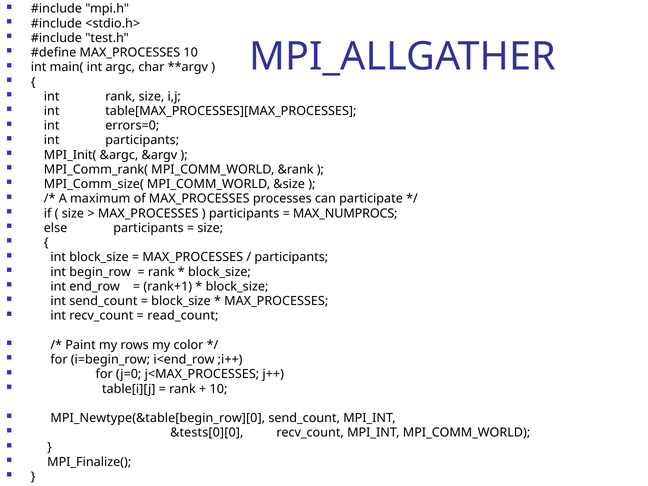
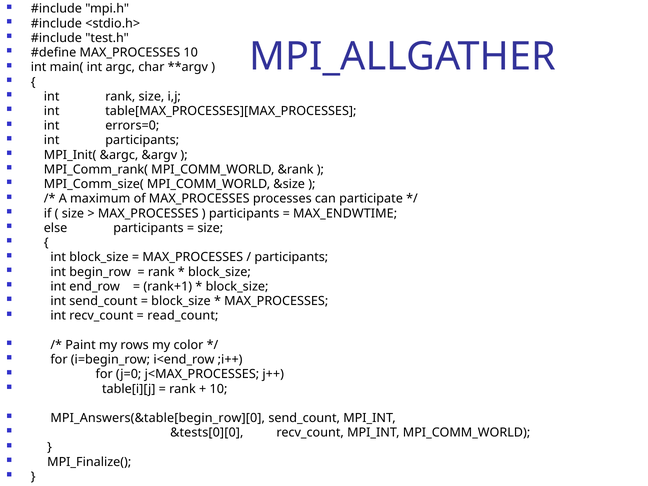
MAX_NUMPROCS: MAX_NUMPROCS -> MAX_ENDWTIME
MPI_Newtype(&table[begin_row][0: MPI_Newtype(&table[begin_row][0 -> MPI_Answers(&table[begin_row][0
